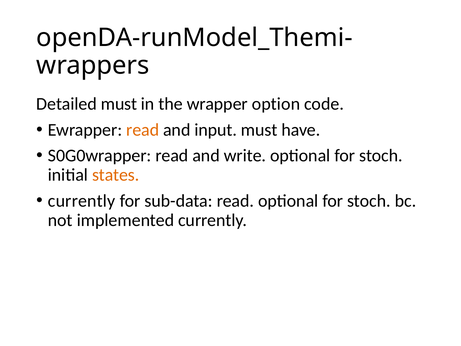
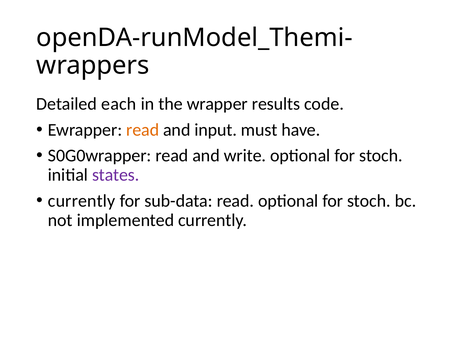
Detailed must: must -> each
option: option -> results
states colour: orange -> purple
